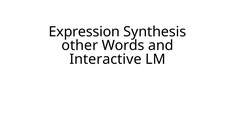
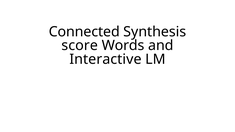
Expression: Expression -> Connected
other: other -> score
